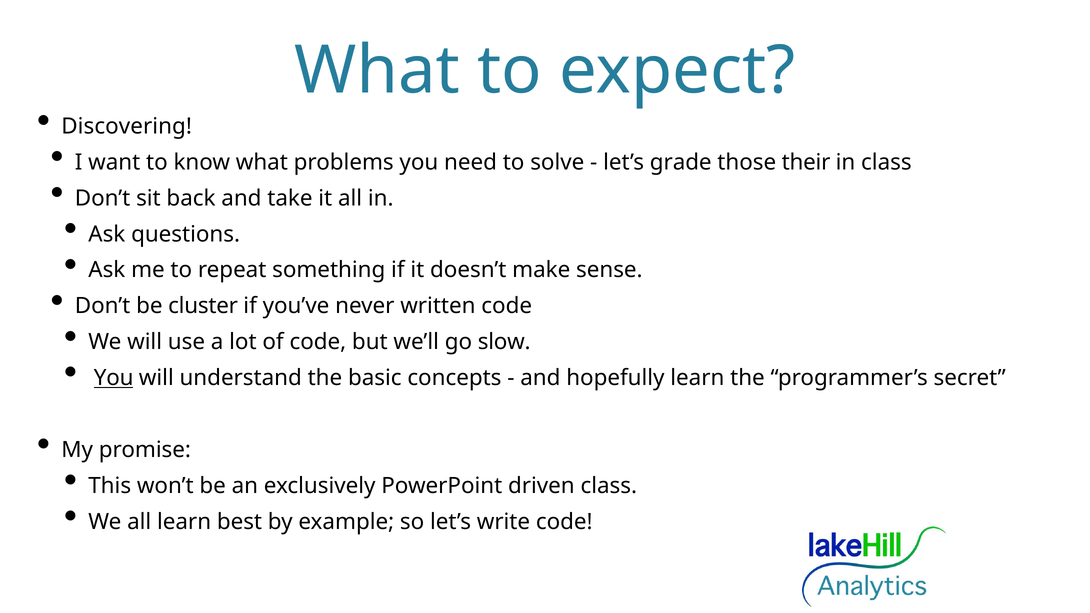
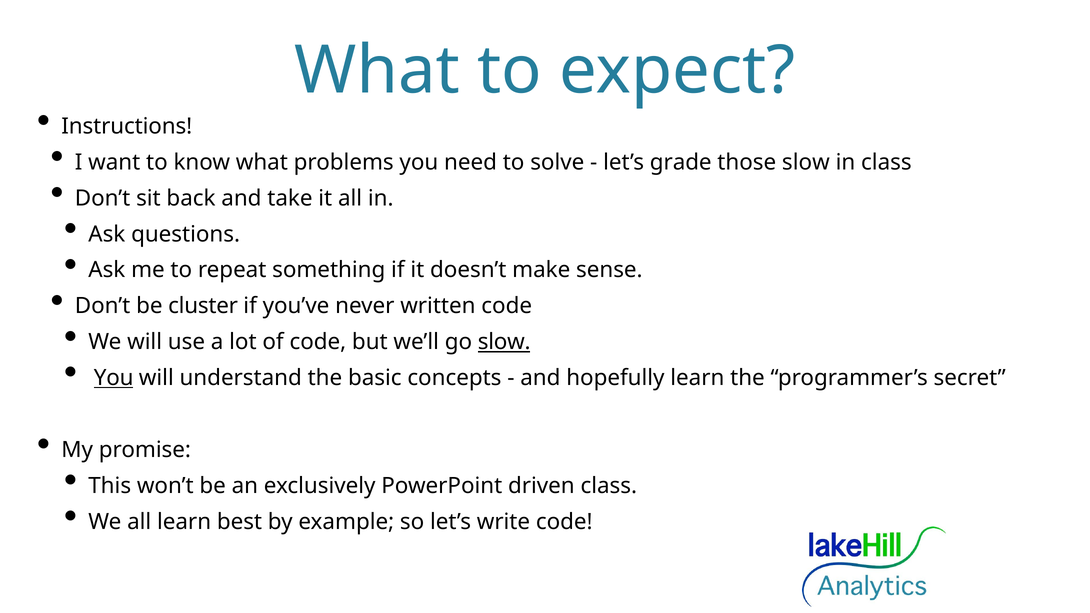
Discovering: Discovering -> Instructions
those their: their -> slow
slow at (504, 342) underline: none -> present
